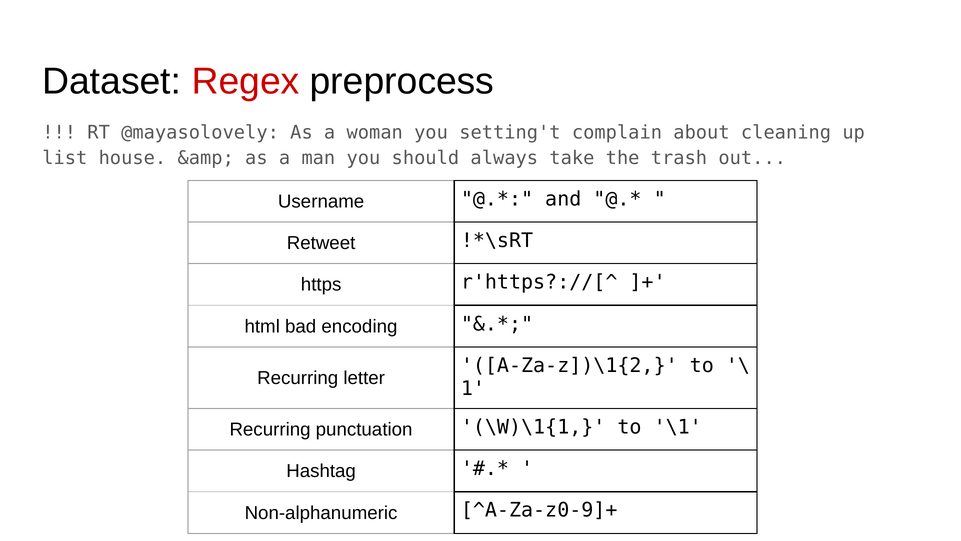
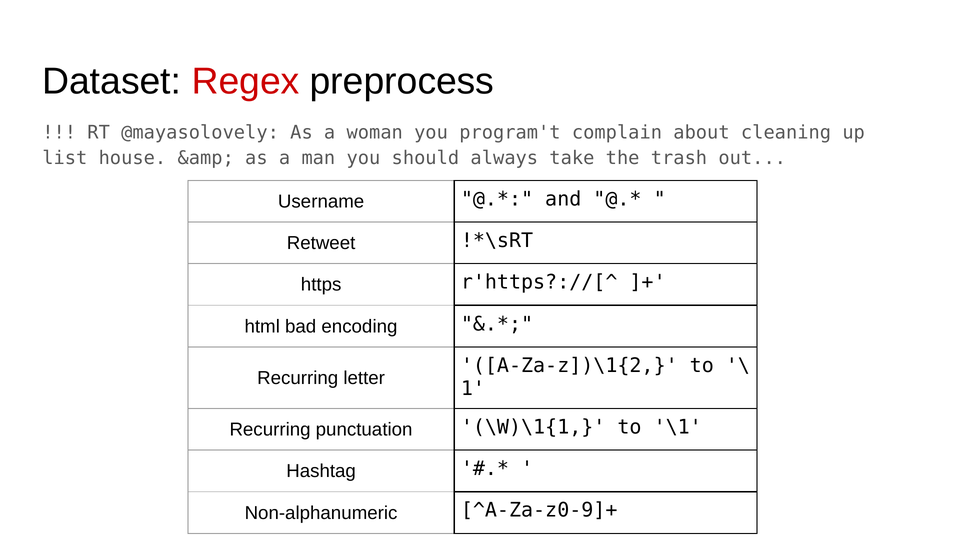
setting't: setting't -> program't
